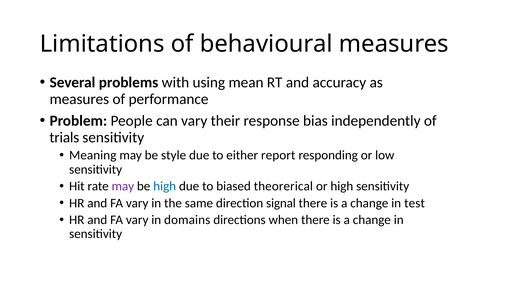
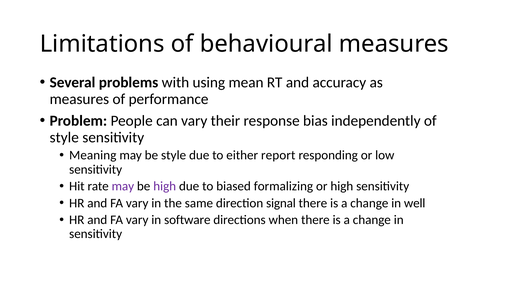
trials at (64, 137): trials -> style
high at (165, 186) colour: blue -> purple
theorerical: theorerical -> formalizing
test: test -> well
domains: domains -> software
